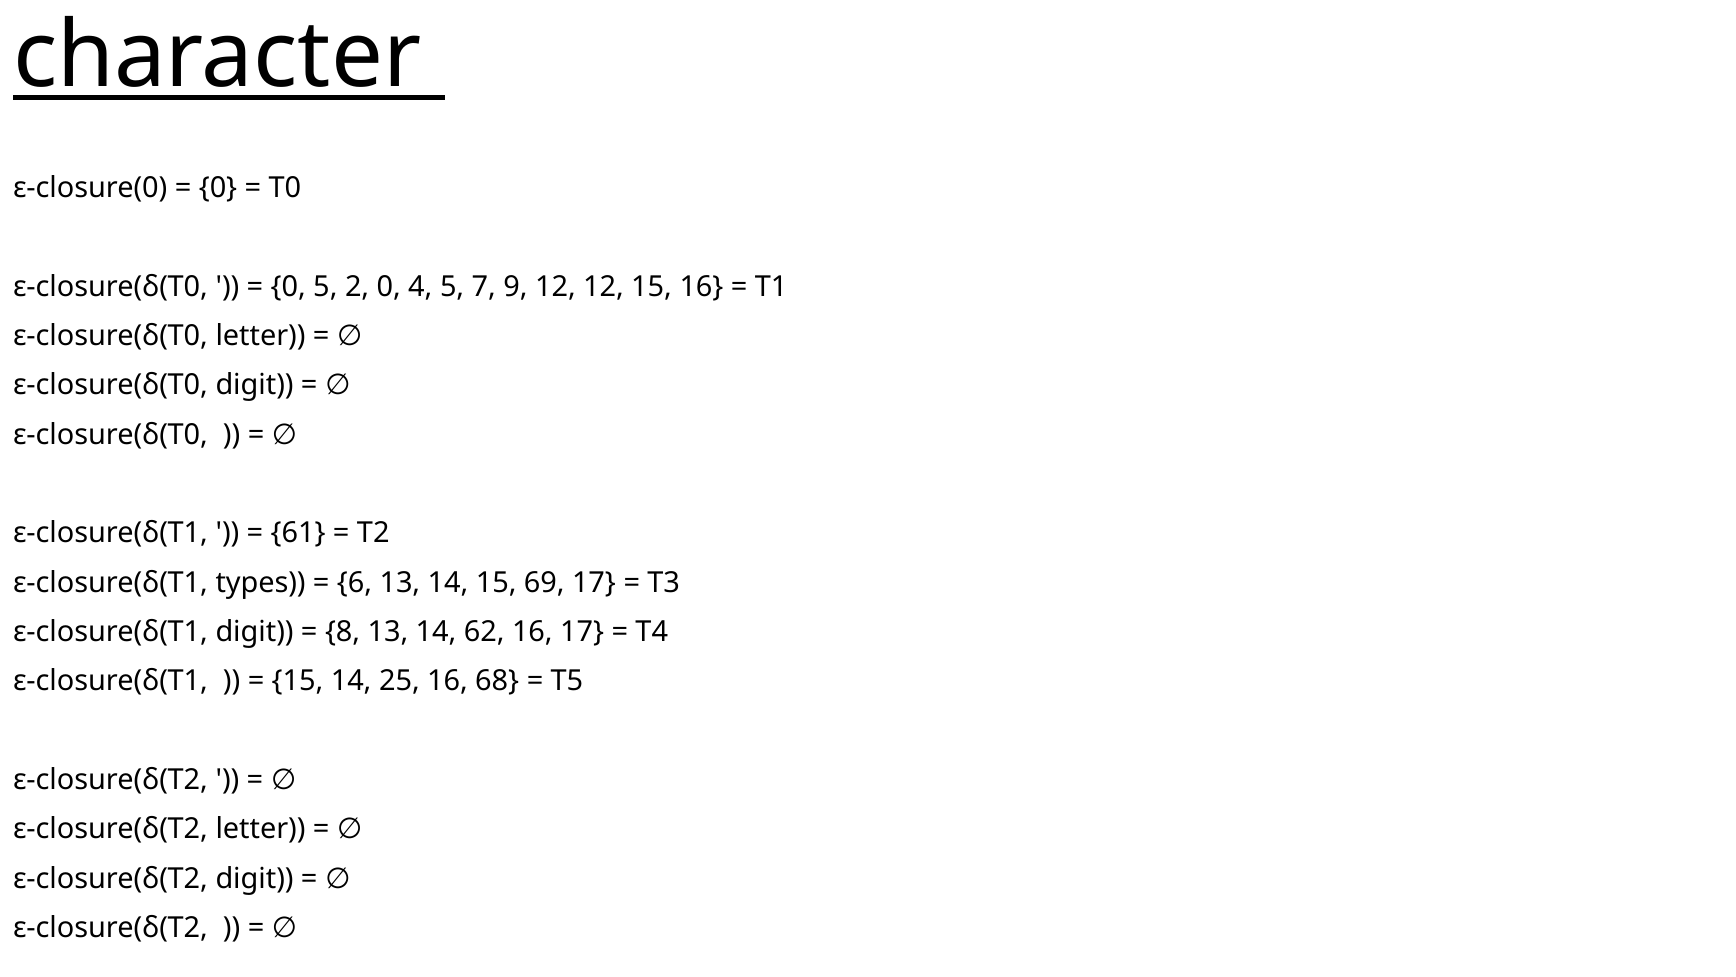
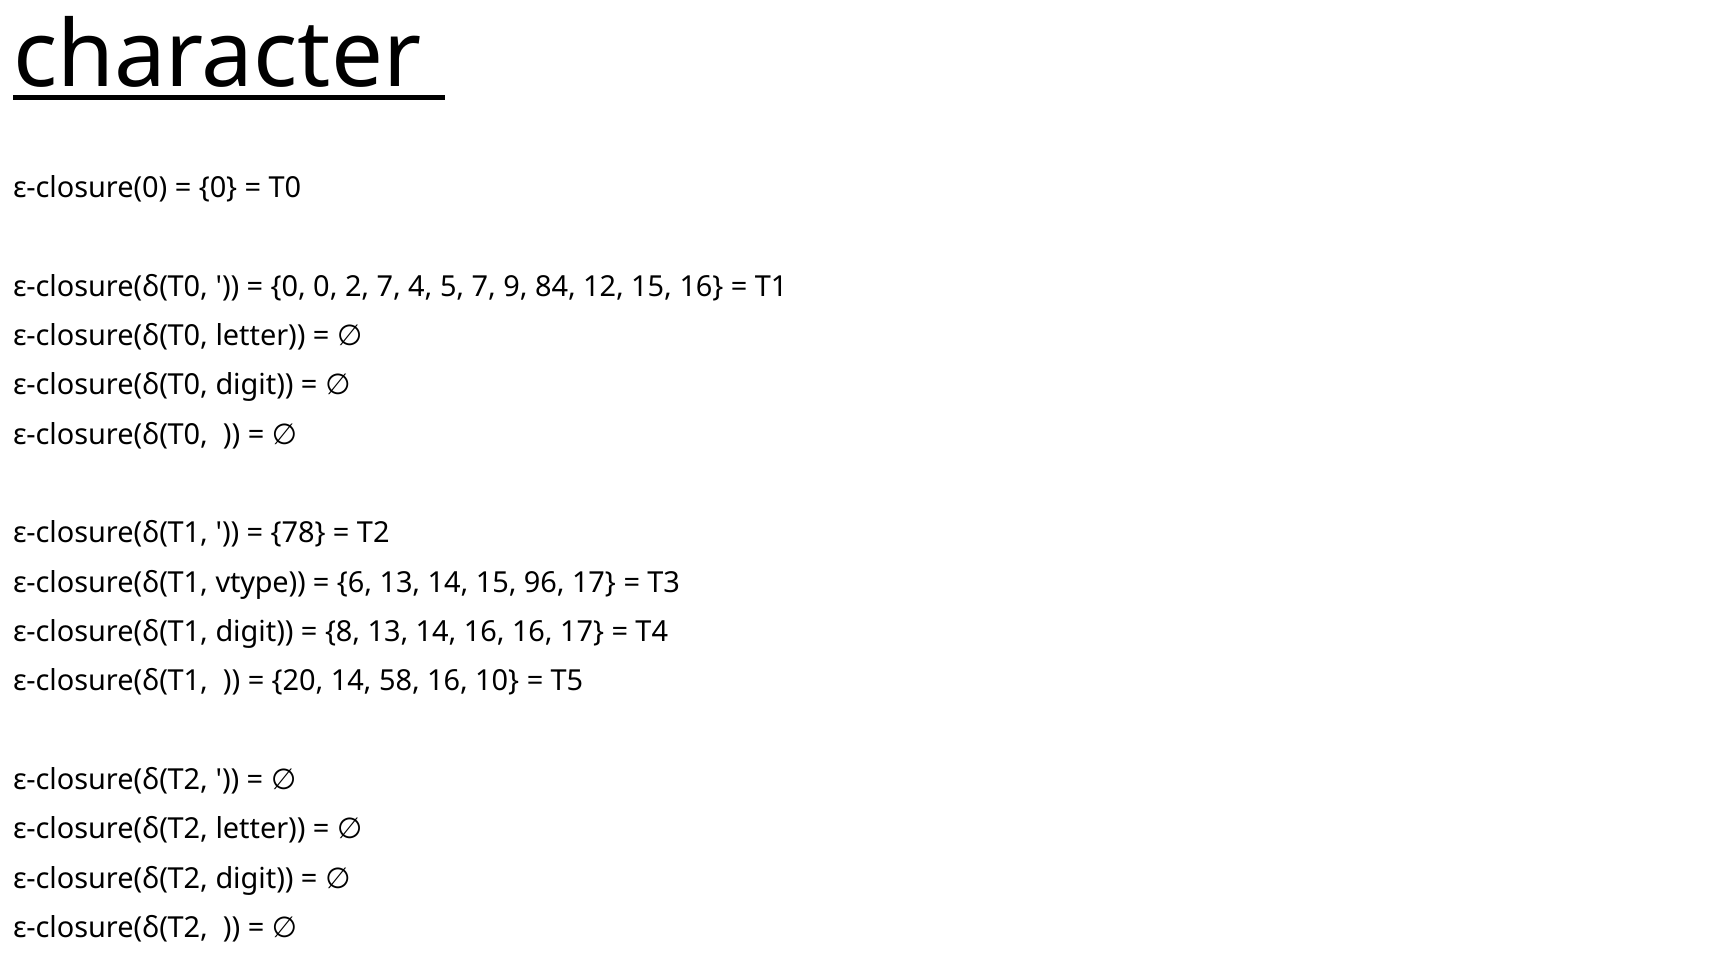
0 5: 5 -> 0
2 0: 0 -> 7
9 12: 12 -> 84
61: 61 -> 78
types: types -> vtype
69: 69 -> 96
14 62: 62 -> 16
15 at (298, 681): 15 -> 20
25: 25 -> 58
68: 68 -> 10
